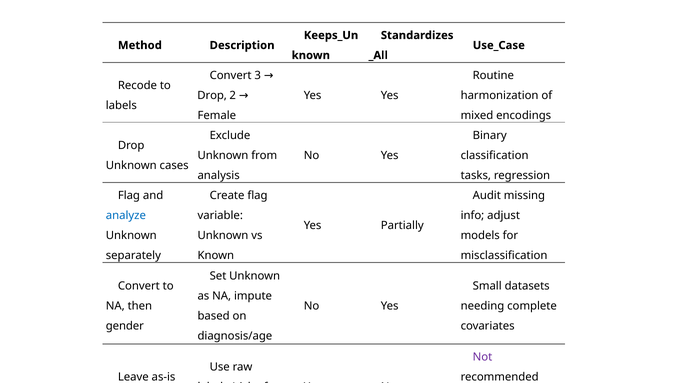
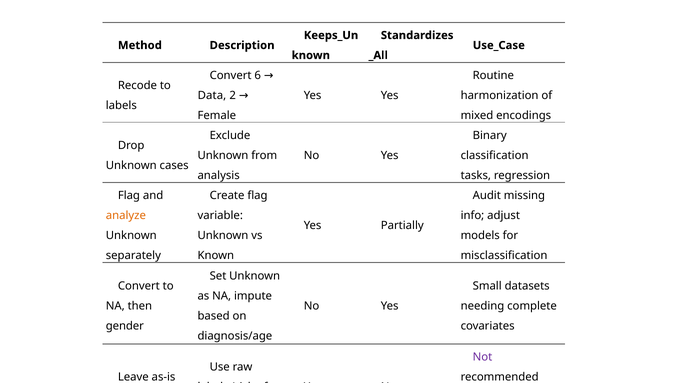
3: 3 -> 6
Drop at (212, 96): Drop -> Data
analyze colour: blue -> orange
